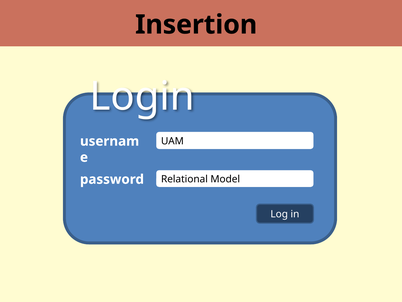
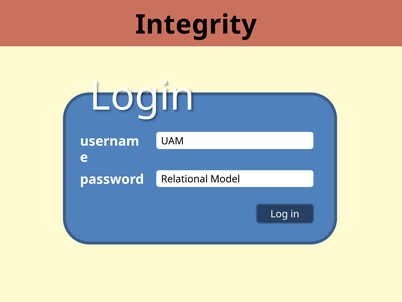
Insertion: Insertion -> Integrity
